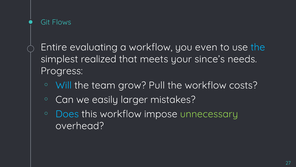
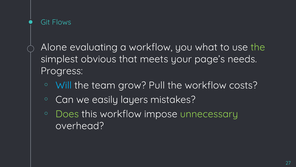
Entire: Entire -> Alone
even: even -> what
the at (258, 47) colour: light blue -> light green
realized: realized -> obvious
since’s: since’s -> page’s
larger: larger -> layers
Does colour: light blue -> light green
